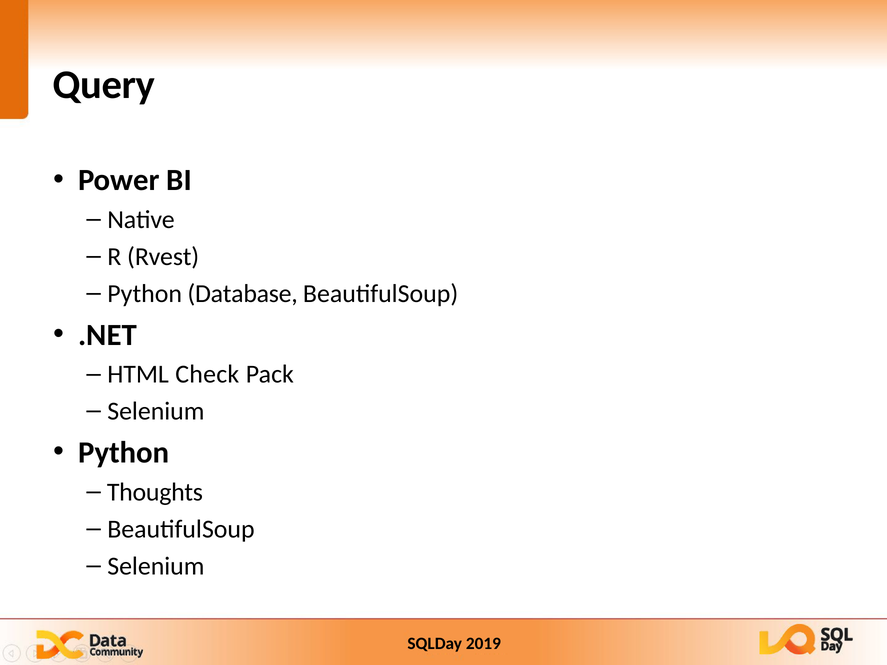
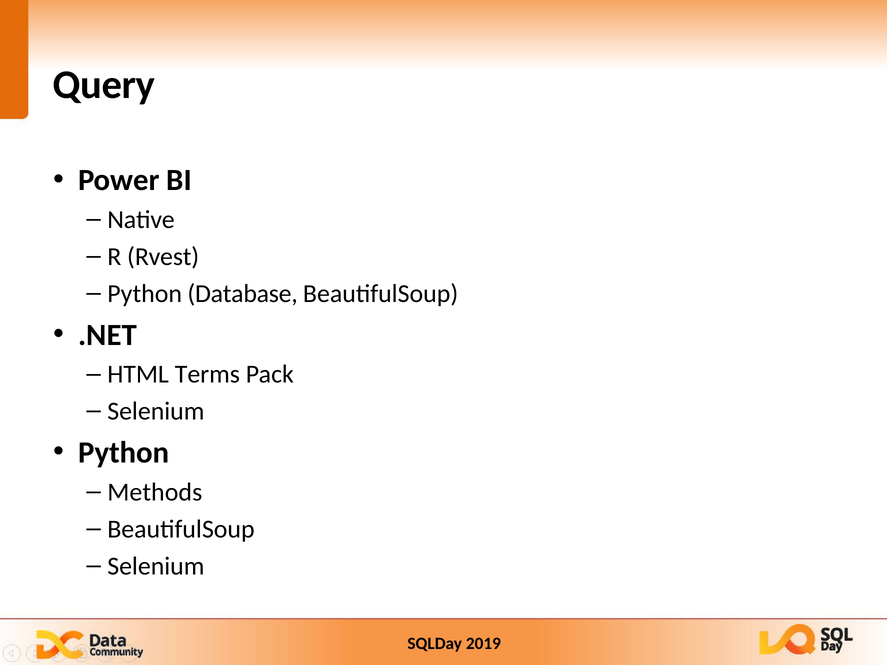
Check: Check -> Terms
Thoughts: Thoughts -> Methods
